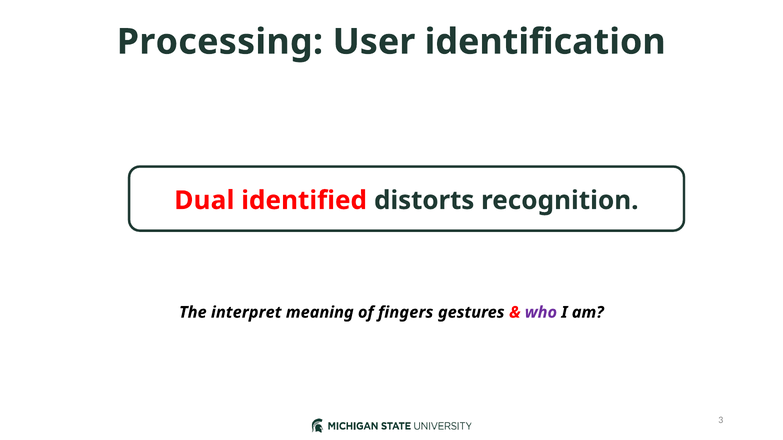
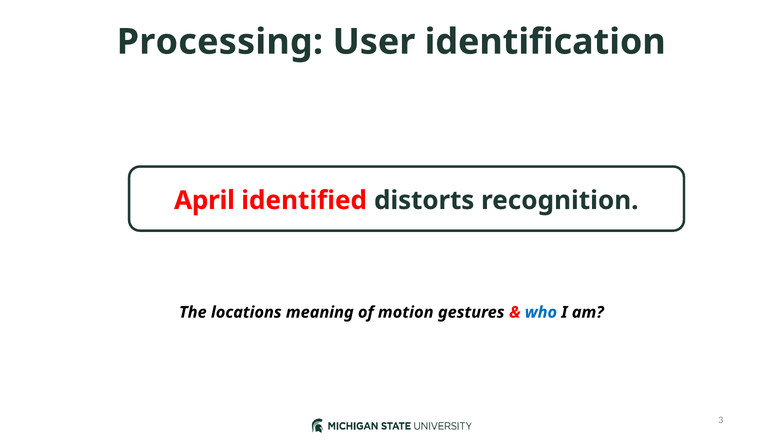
Dual: Dual -> April
interpret: interpret -> locations
fingers: fingers -> motion
who colour: purple -> blue
